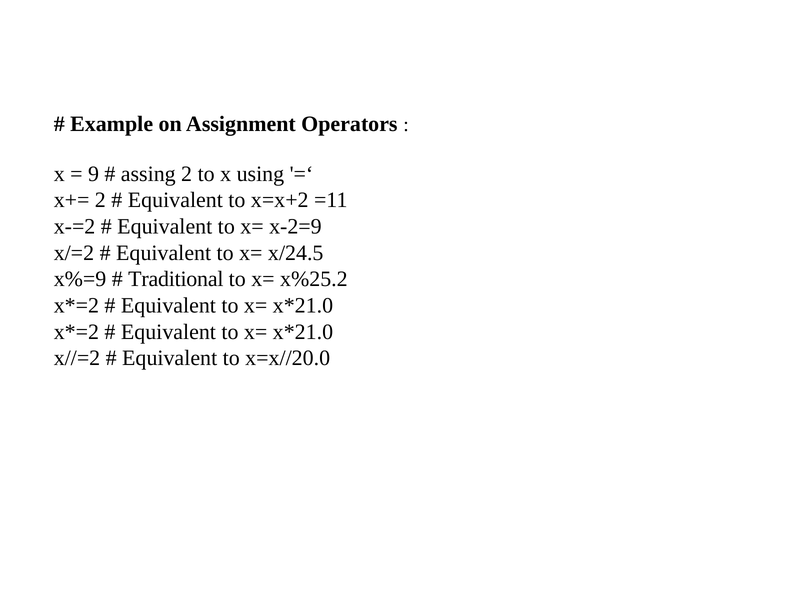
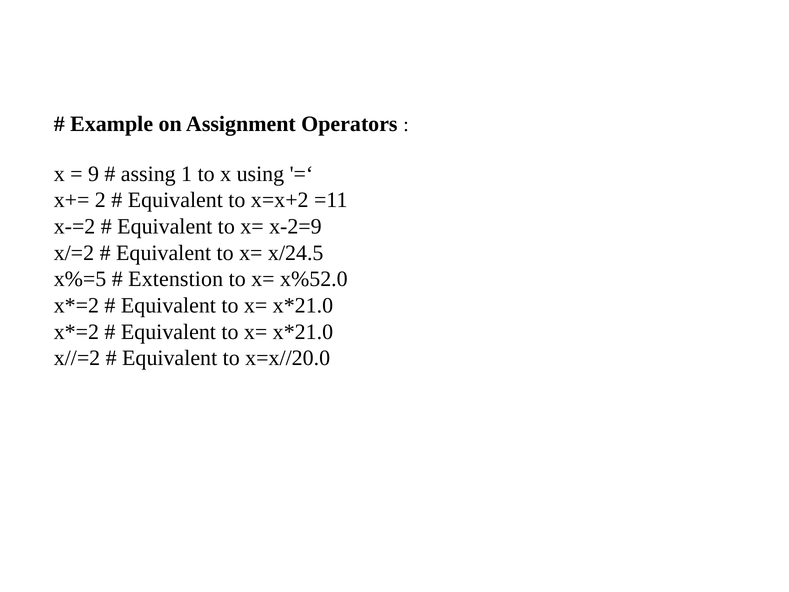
assing 2: 2 -> 1
x%=9: x%=9 -> x%=5
Traditional: Traditional -> Extenstion
x%25.2: x%25.2 -> x%52.0
